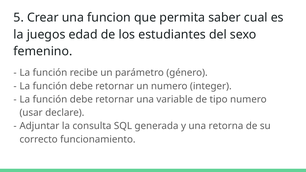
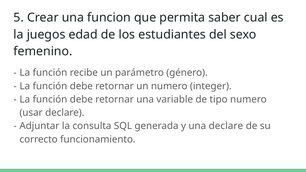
una retorna: retorna -> declare
